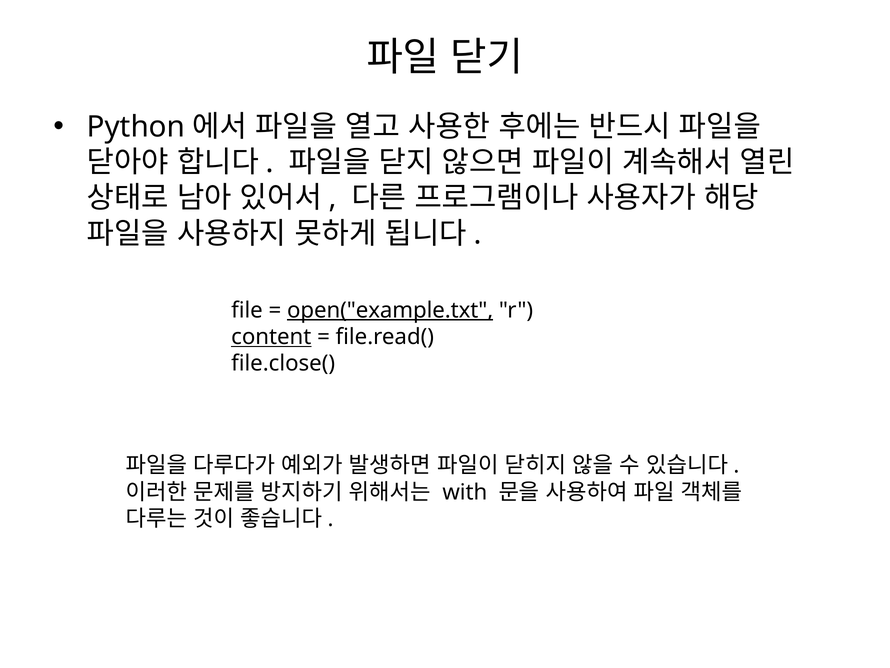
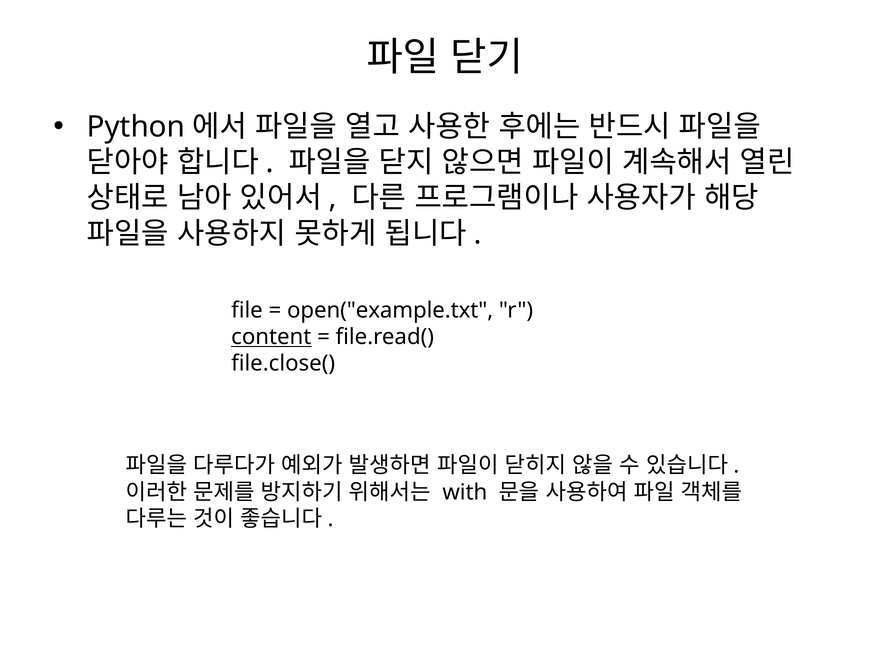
open("example.txt underline: present -> none
